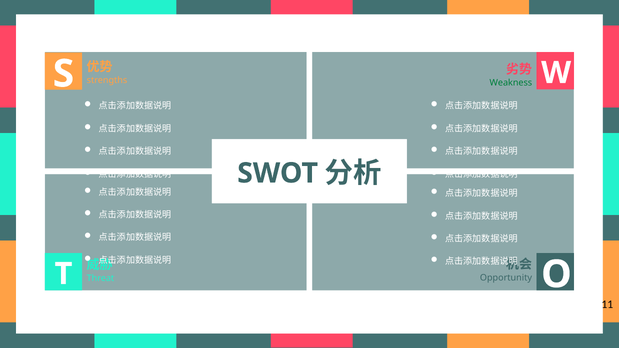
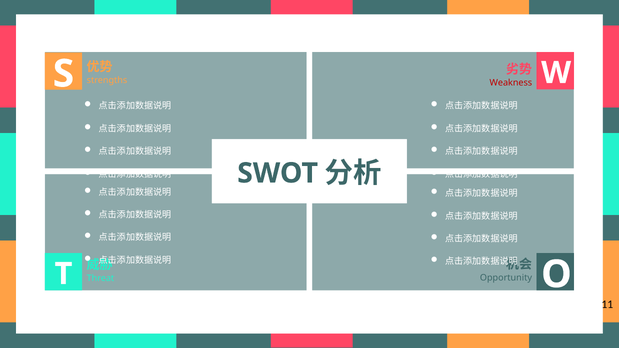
Weakness colour: green -> red
